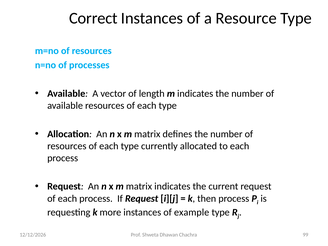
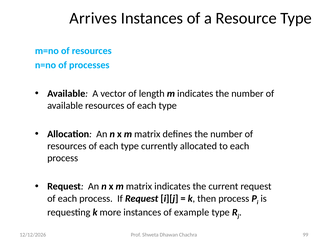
Correct: Correct -> Arrives
